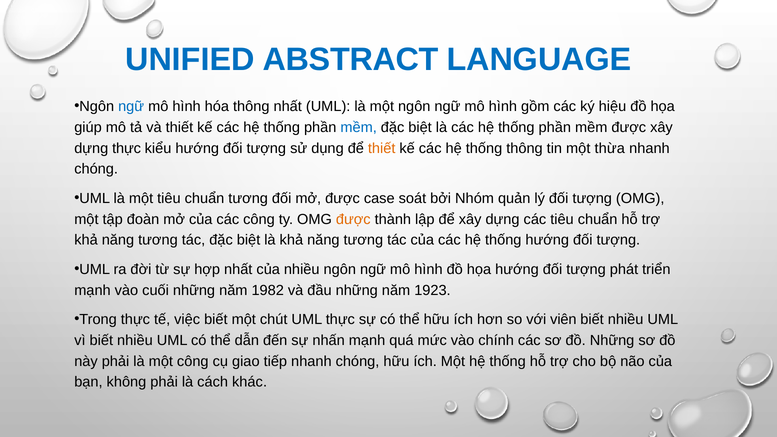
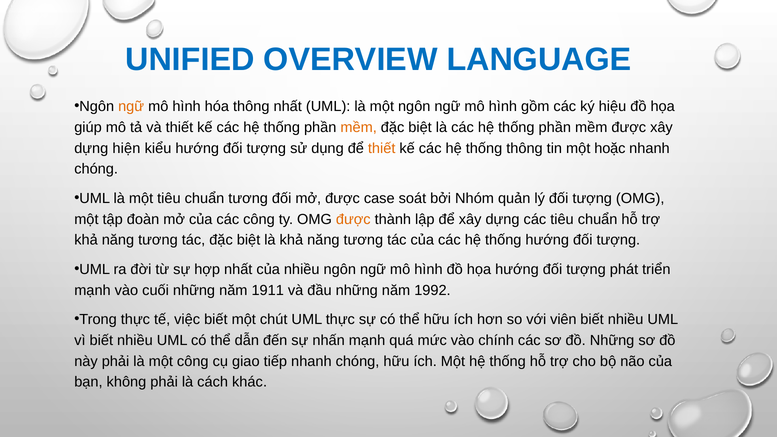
ABSTRACT: ABSTRACT -> OVERVIEW
ngữ at (131, 106) colour: blue -> orange
mềm at (359, 127) colour: blue -> orange
dựng thực: thực -> hiện
thừa: thừa -> hoặc
1982: 1982 -> 1911
1923: 1923 -> 1992
